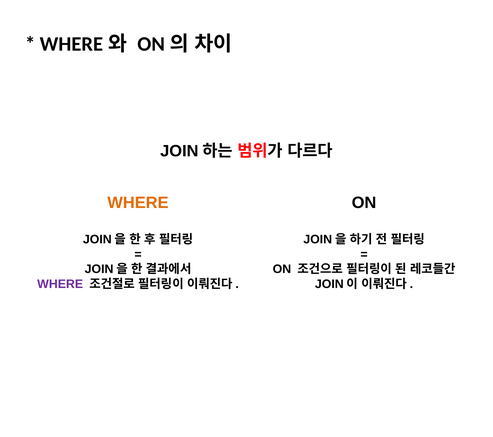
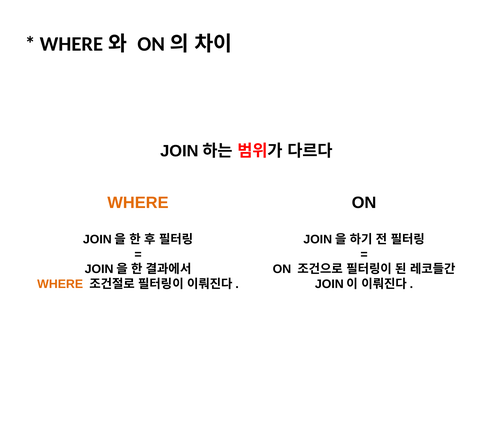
WHERE at (60, 284) colour: purple -> orange
